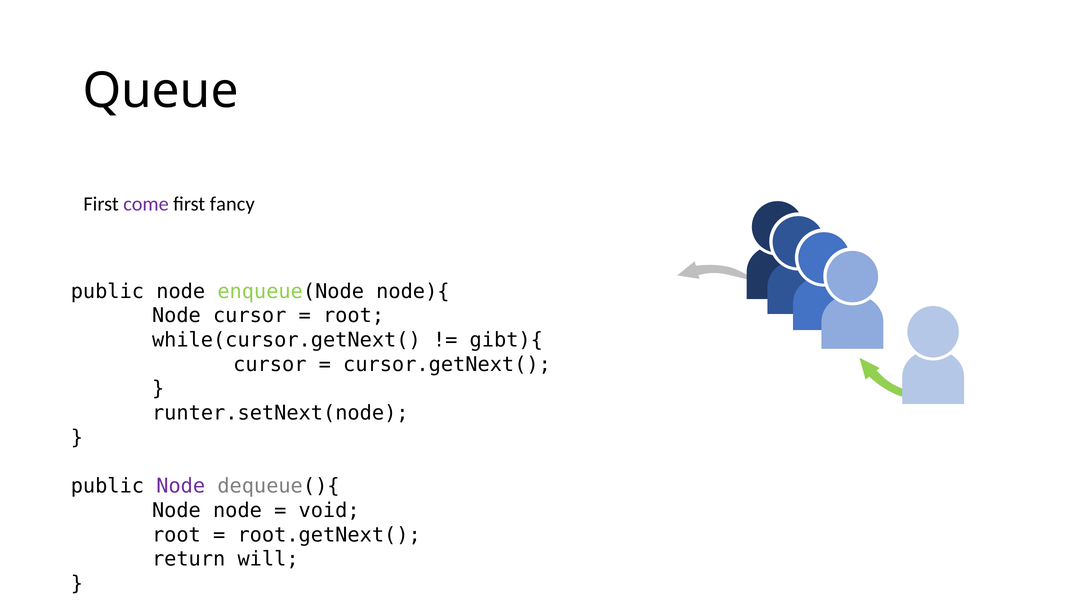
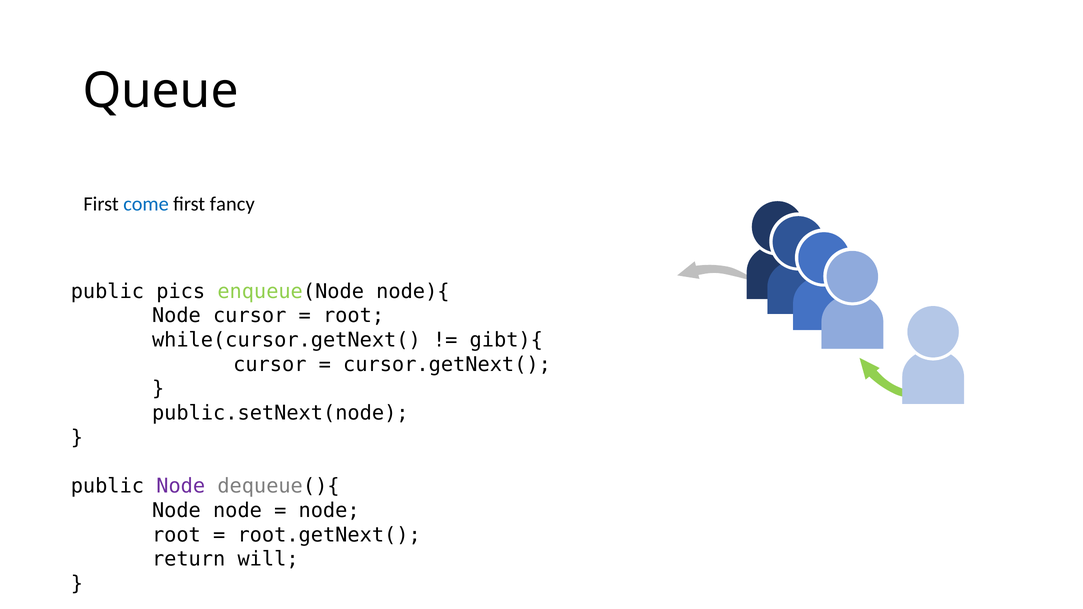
come colour: purple -> blue
node at (181, 291): node -> pics
runter.setNext(node: runter.setNext(node -> public.setNext(node
void at (329, 511): void -> node
